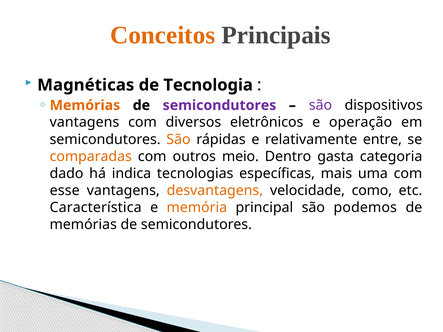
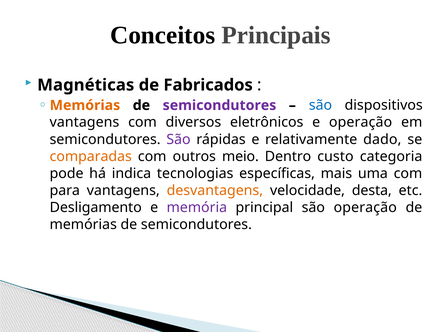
Conceitos colour: orange -> black
Tecnologia: Tecnologia -> Fabricados
são at (320, 105) colour: purple -> blue
São at (178, 139) colour: orange -> purple
entre: entre -> dado
gasta: gasta -> custo
dado: dado -> pode
esse: esse -> para
como: como -> desta
Característica: Característica -> Desligamento
memória colour: orange -> purple
são podemos: podemos -> operação
